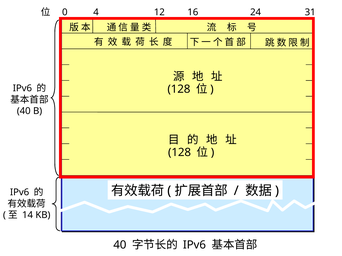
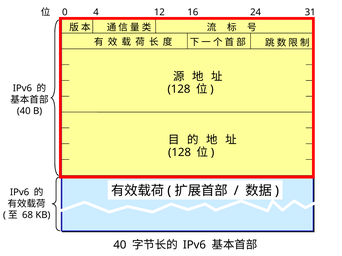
14: 14 -> 68
